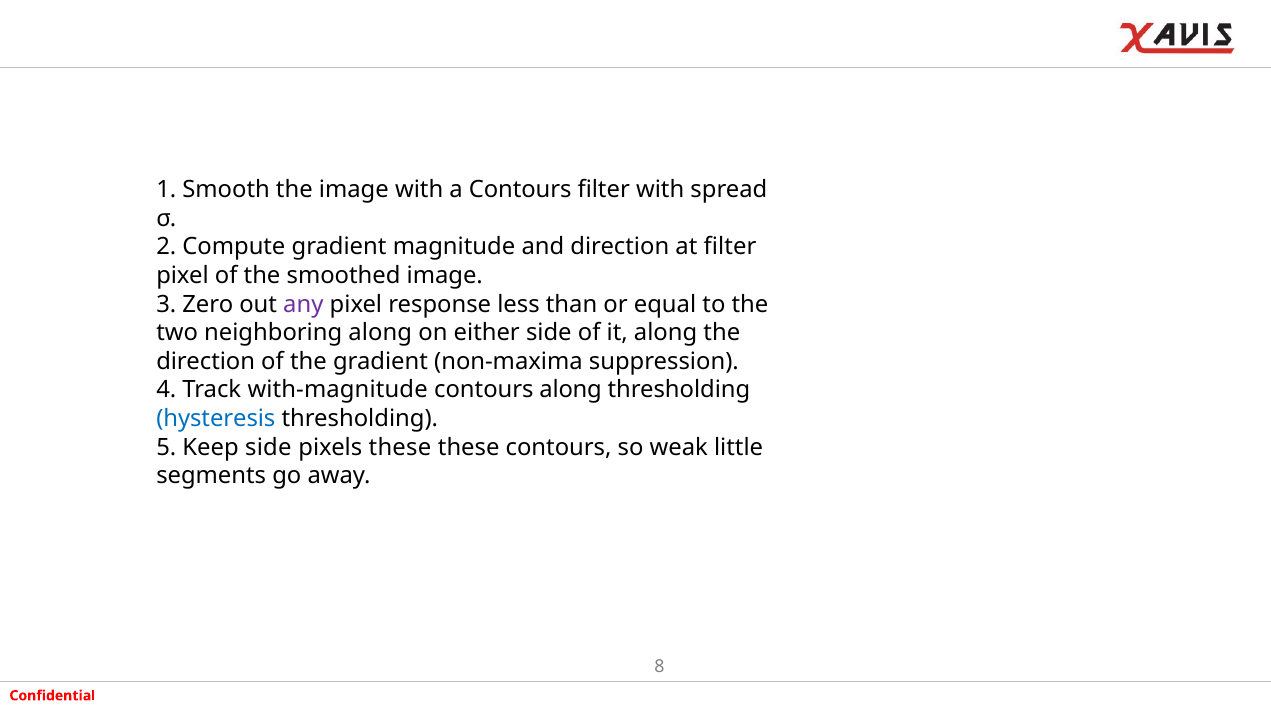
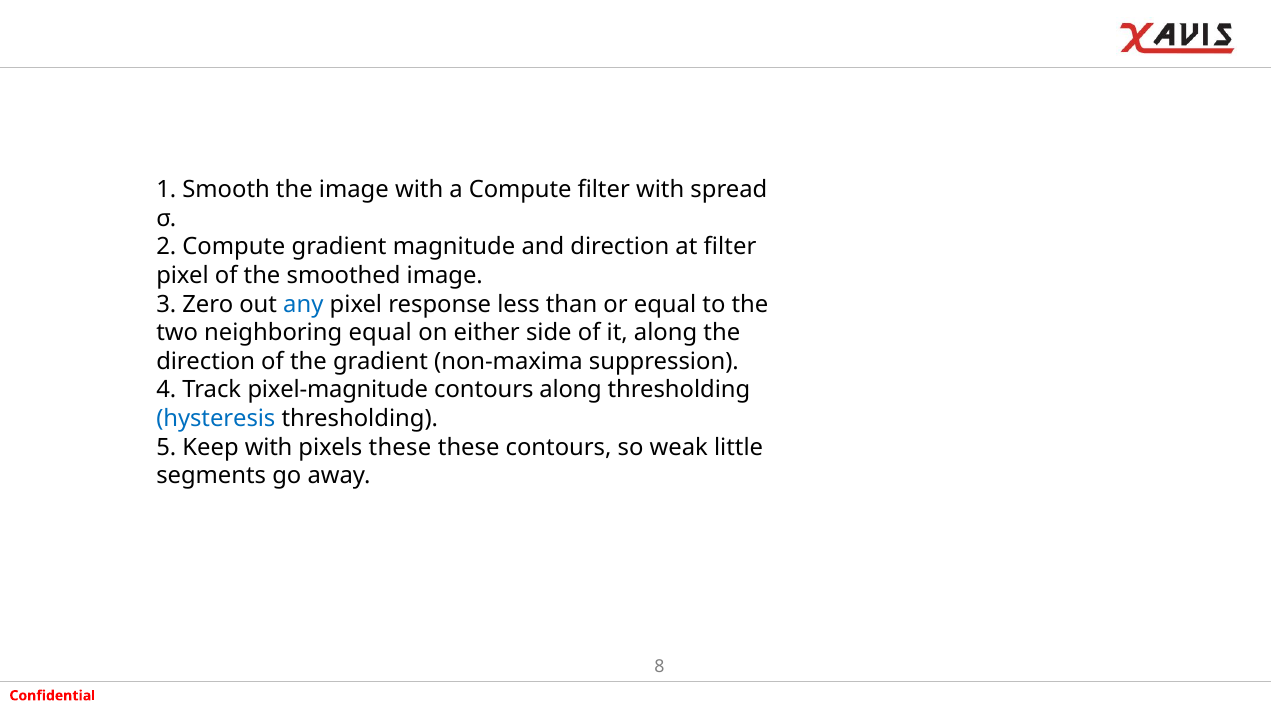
a Contours: Contours -> Compute
any colour: purple -> blue
neighboring along: along -> equal
with-magnitude: with-magnitude -> pixel-magnitude
Keep side: side -> with
